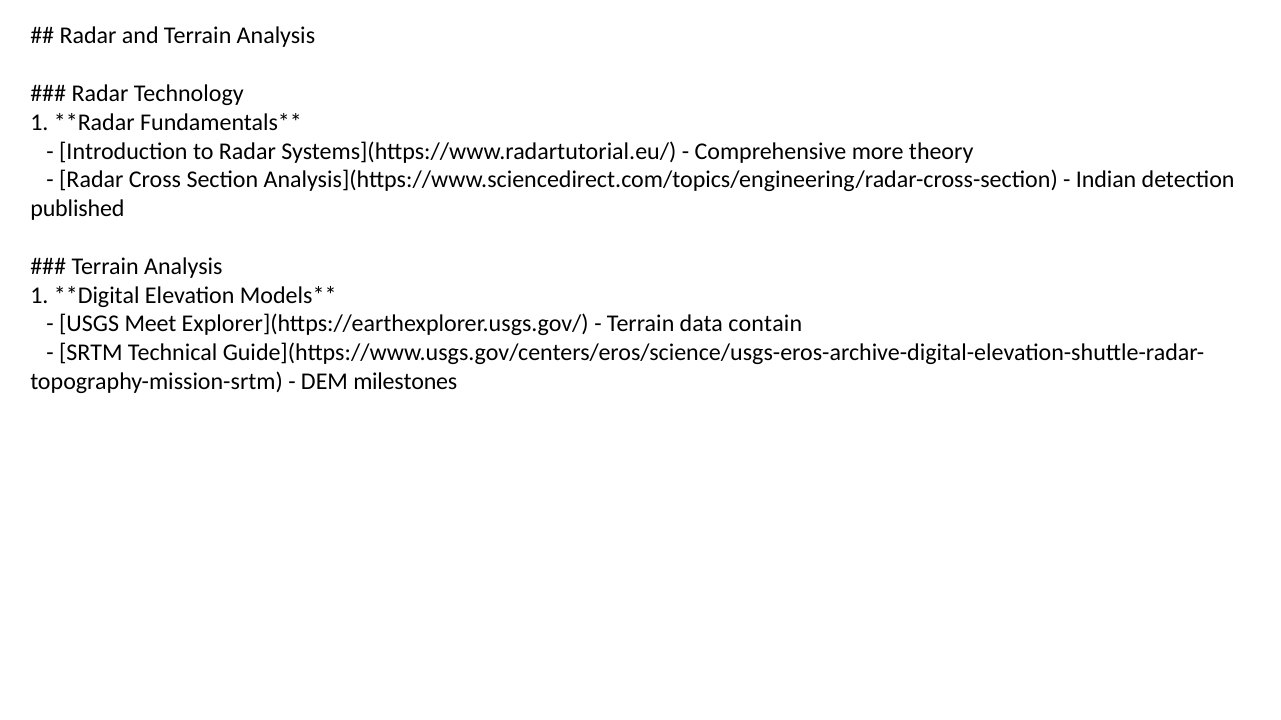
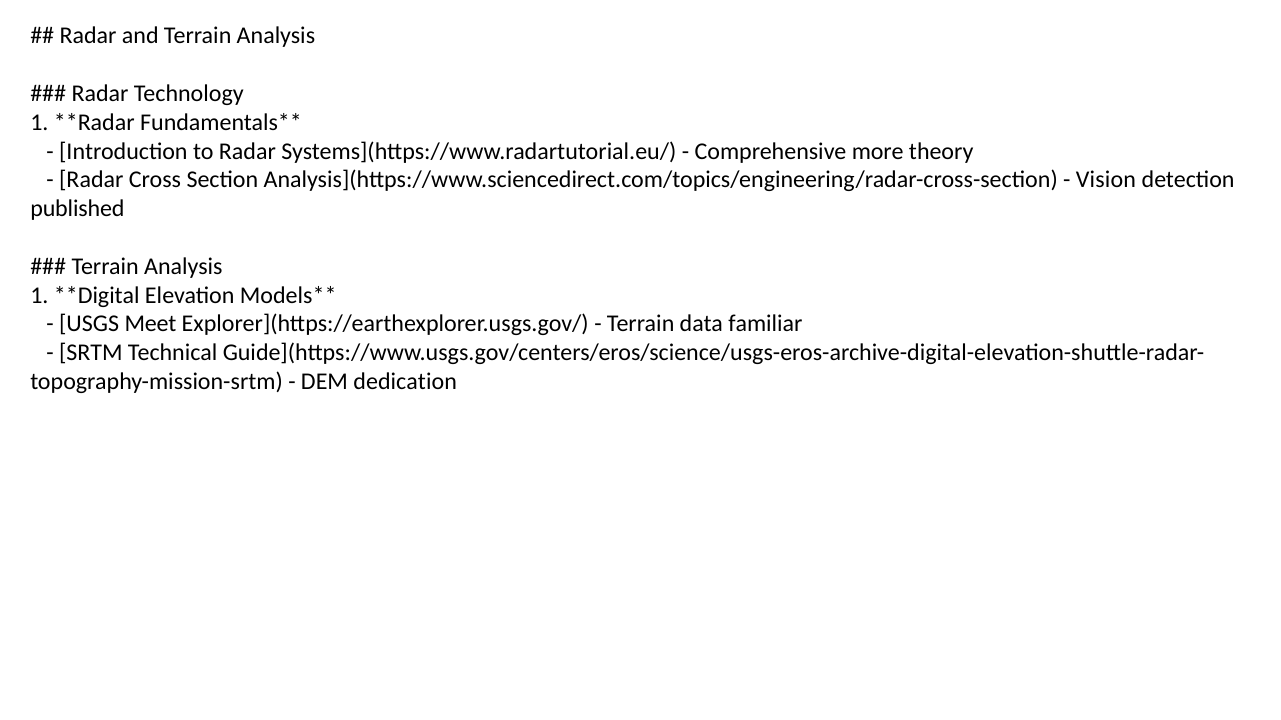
Indian: Indian -> Vision
contain: contain -> familiar
milestones: milestones -> dedication
